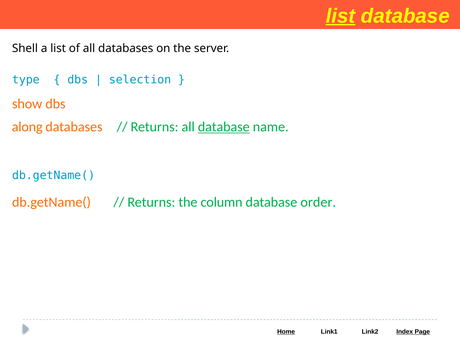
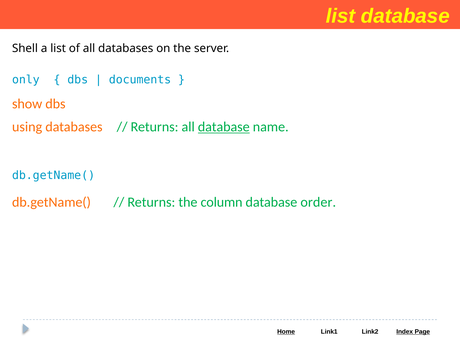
list at (341, 16) underline: present -> none
type: type -> only
selection: selection -> documents
along: along -> using
